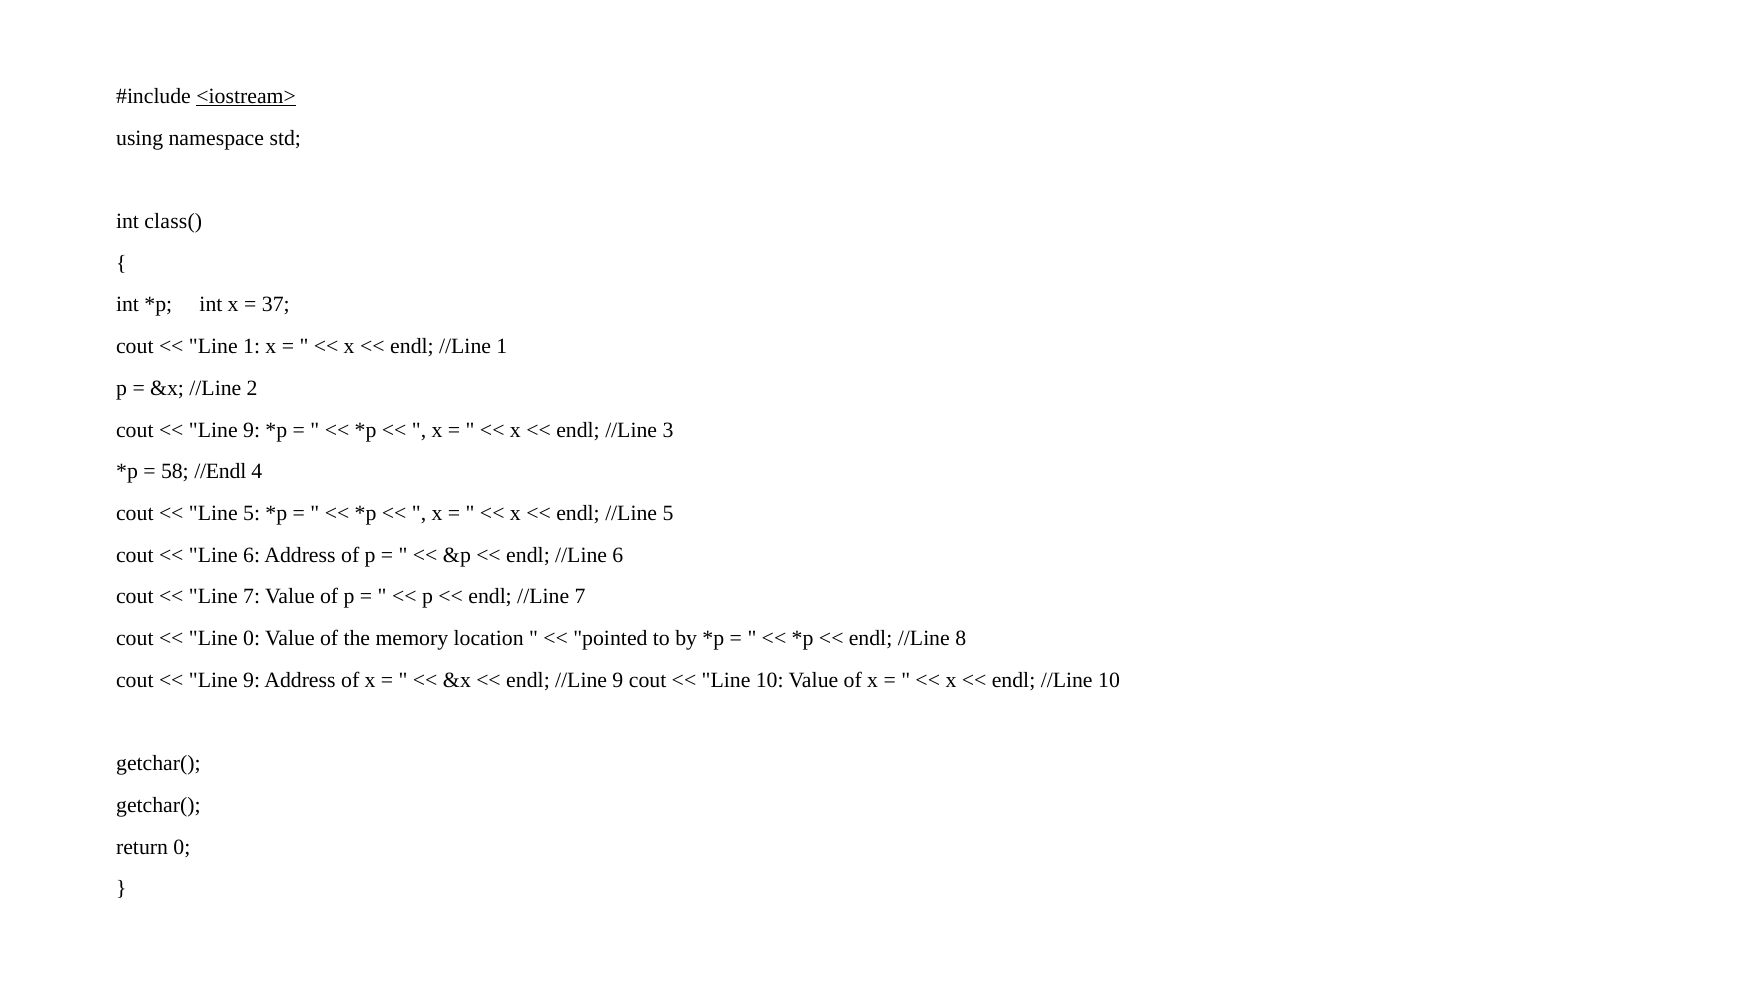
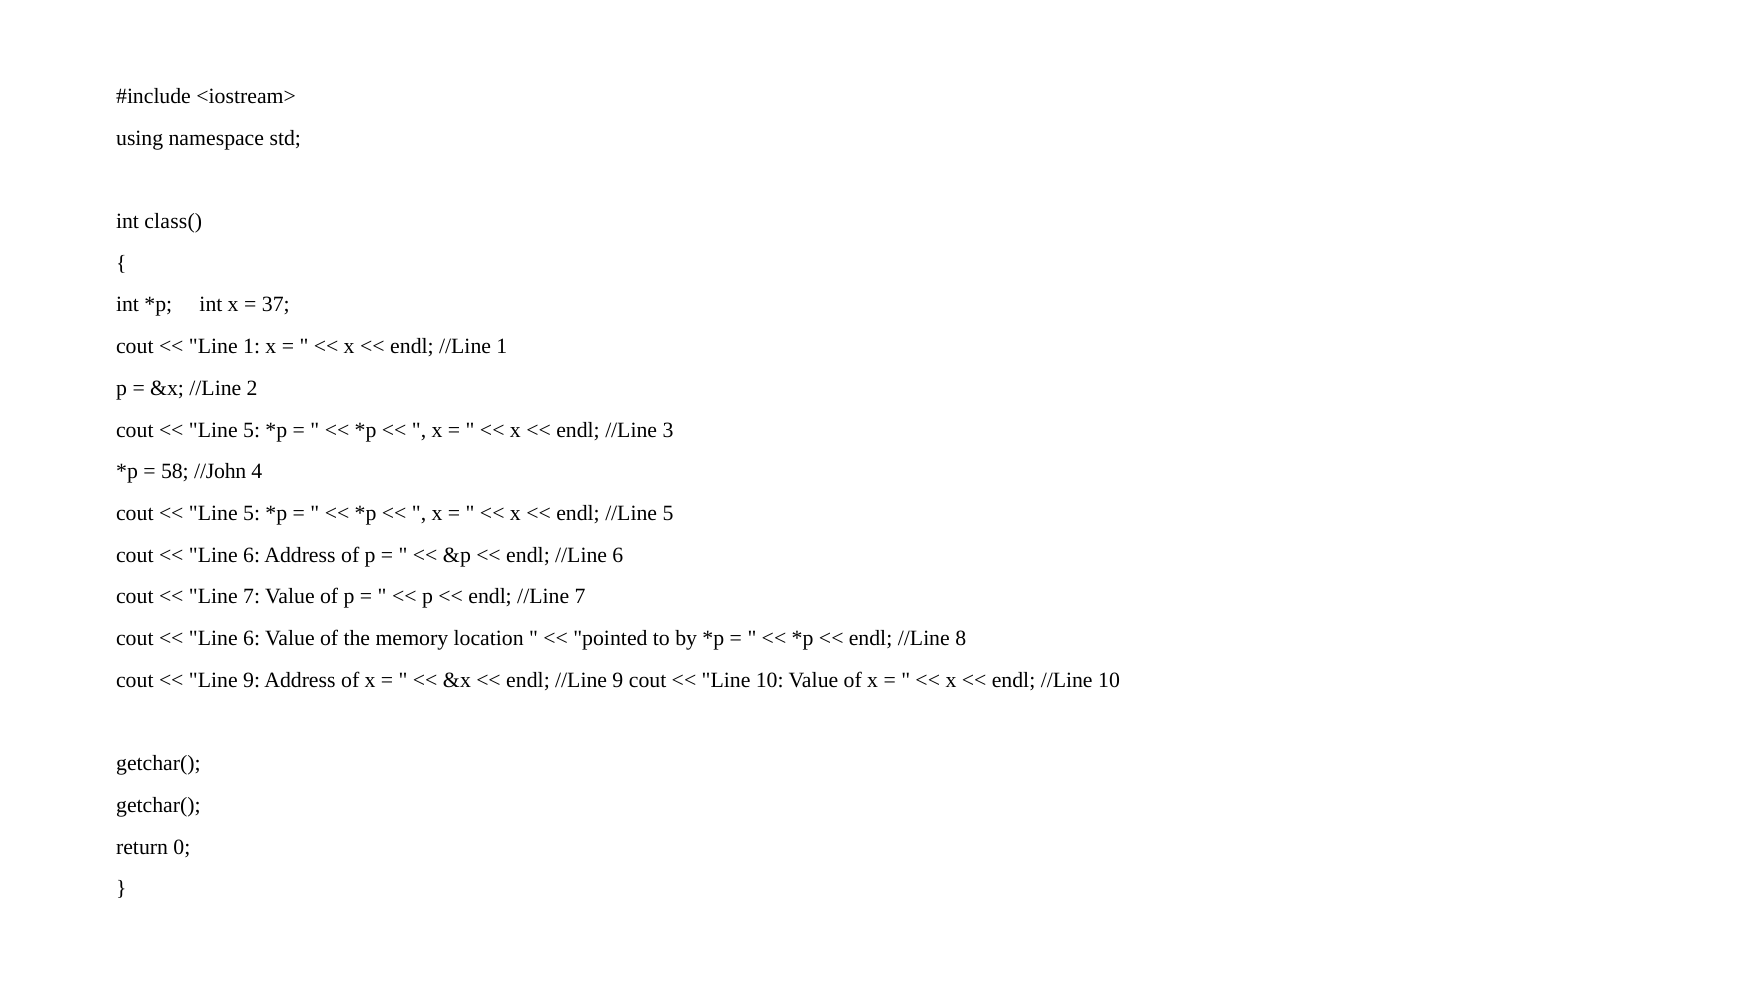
<iostream> underline: present -> none
9 at (252, 430): 9 -> 5
//Endl: //Endl -> //John
0 at (252, 638): 0 -> 6
